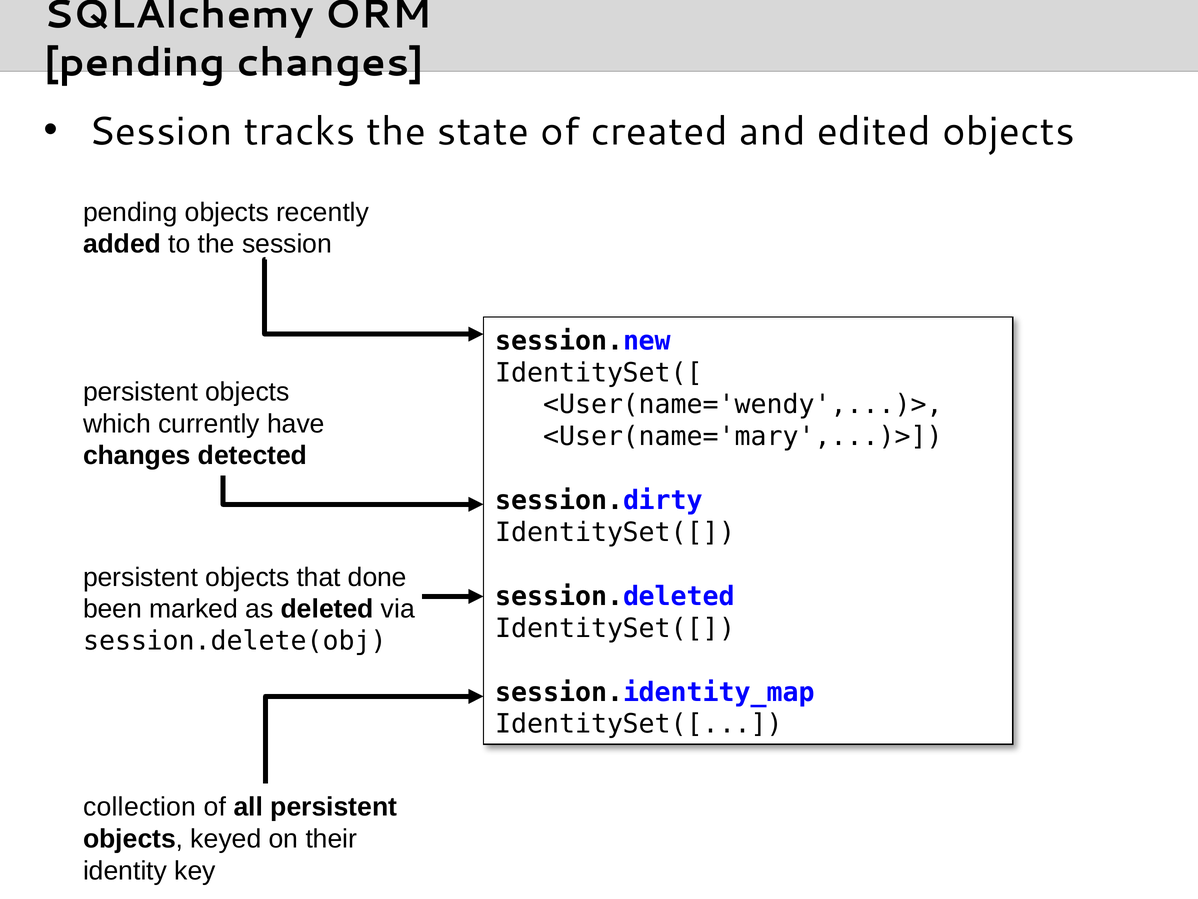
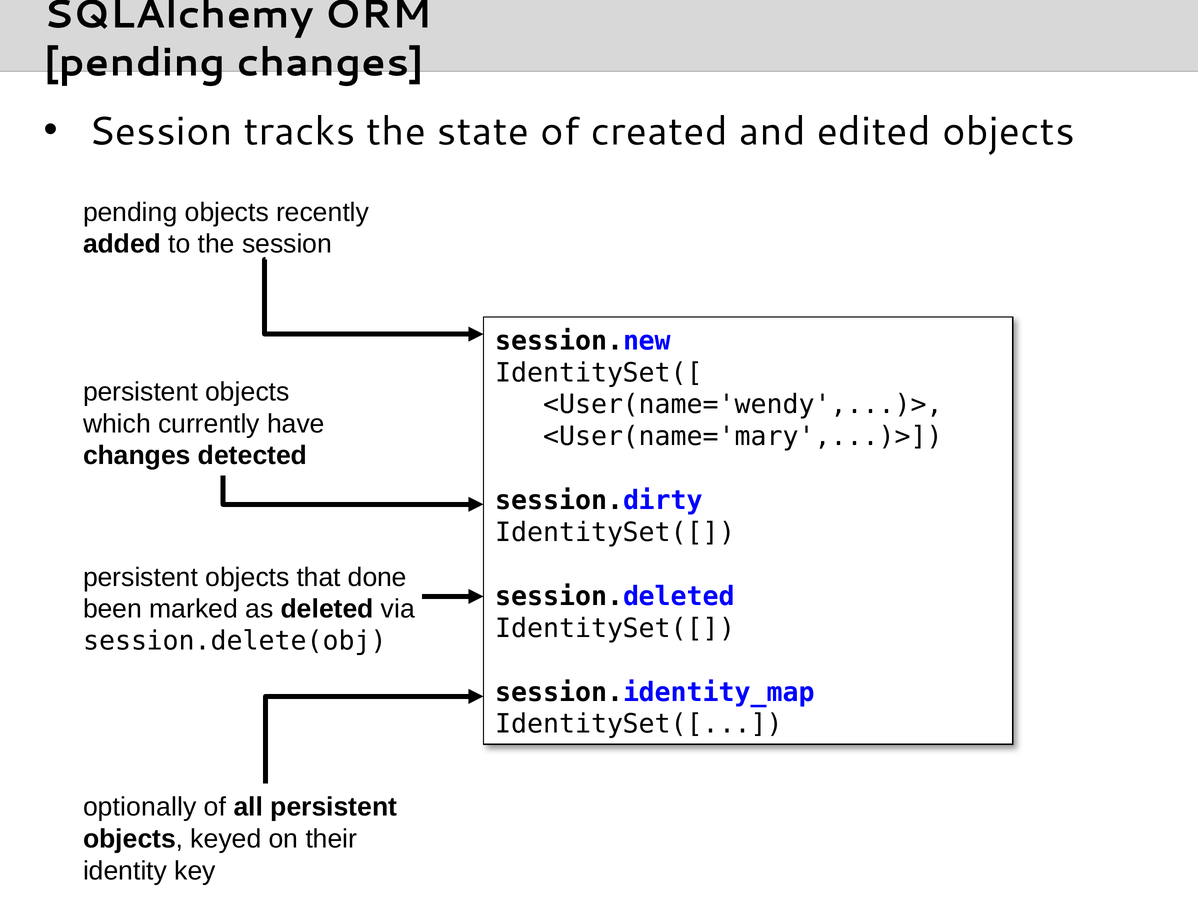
collection: collection -> optionally
